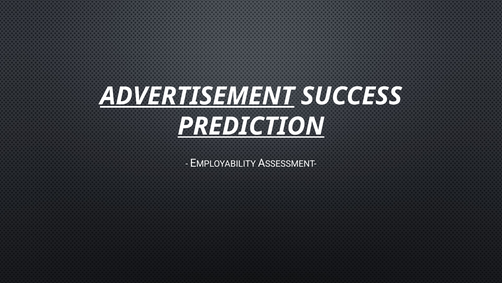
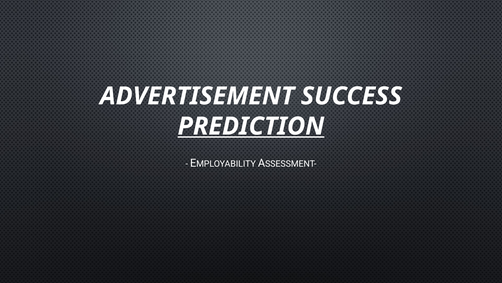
ADVERTISEMENT underline: present -> none
